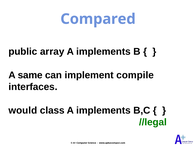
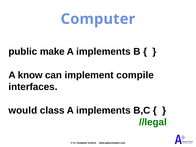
Compared at (98, 19): Compared -> Computer
array: array -> make
same: same -> know
